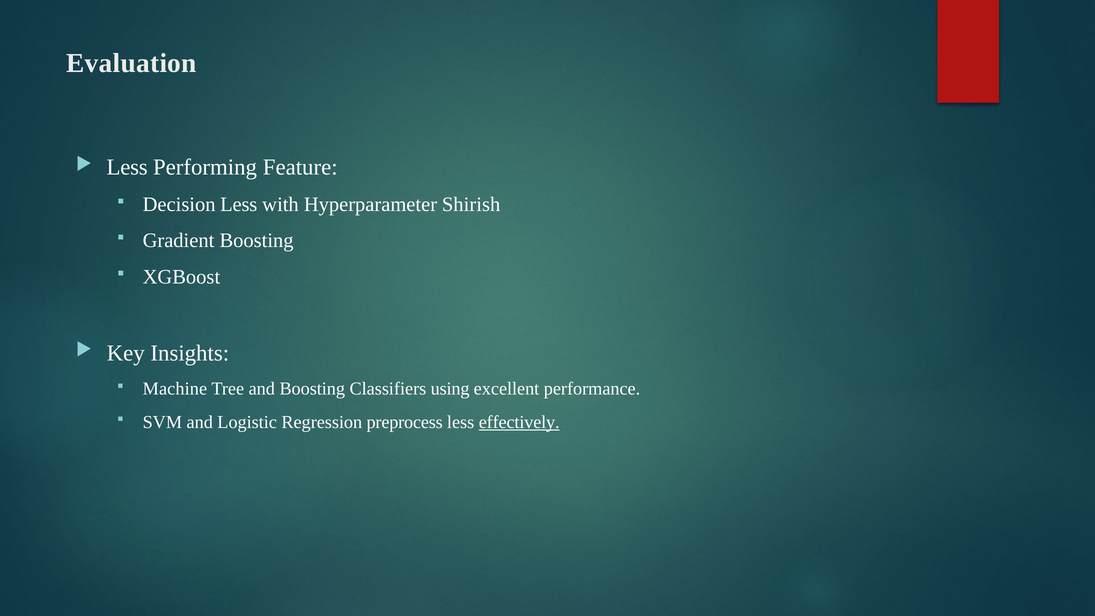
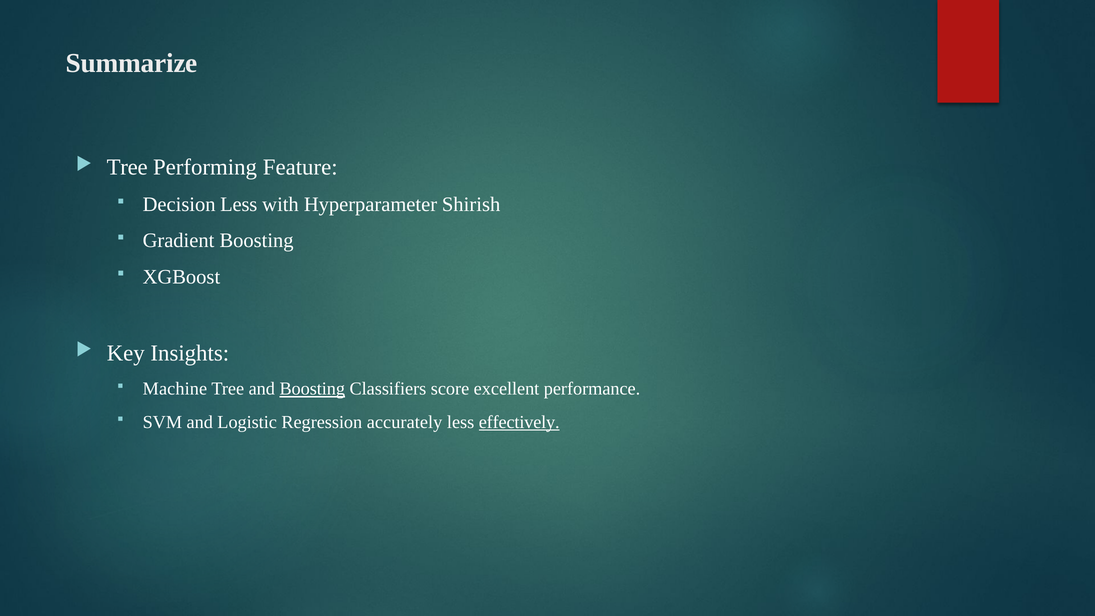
Evaluation: Evaluation -> Summarize
Less at (127, 167): Less -> Tree
Boosting at (312, 389) underline: none -> present
using: using -> score
preprocess: preprocess -> accurately
